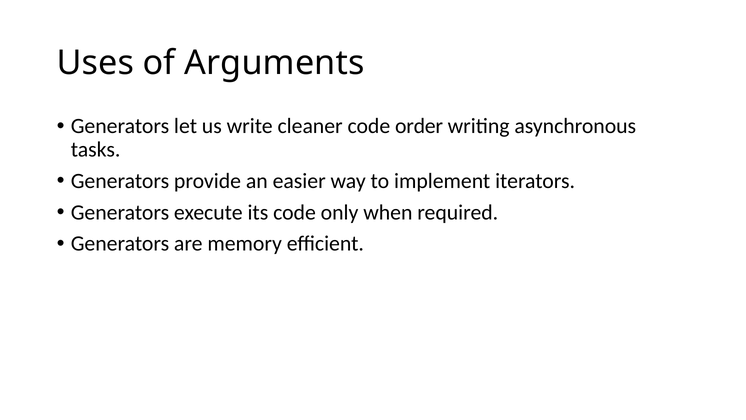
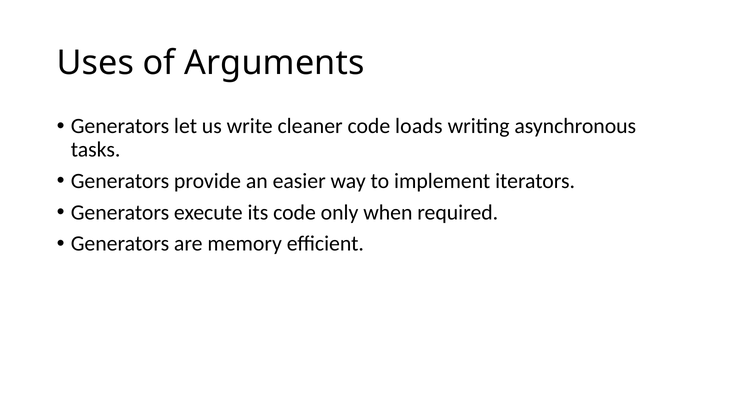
order: order -> loads
